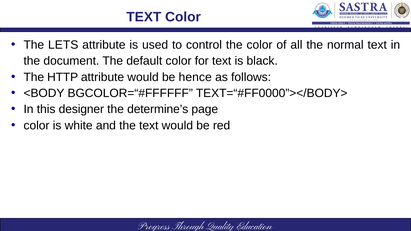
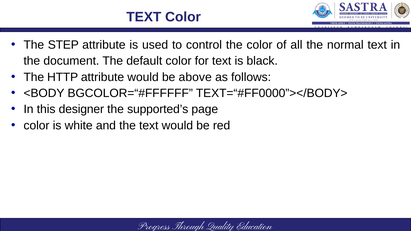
LETS: LETS -> STEP
hence: hence -> above
determine’s: determine’s -> supported’s
